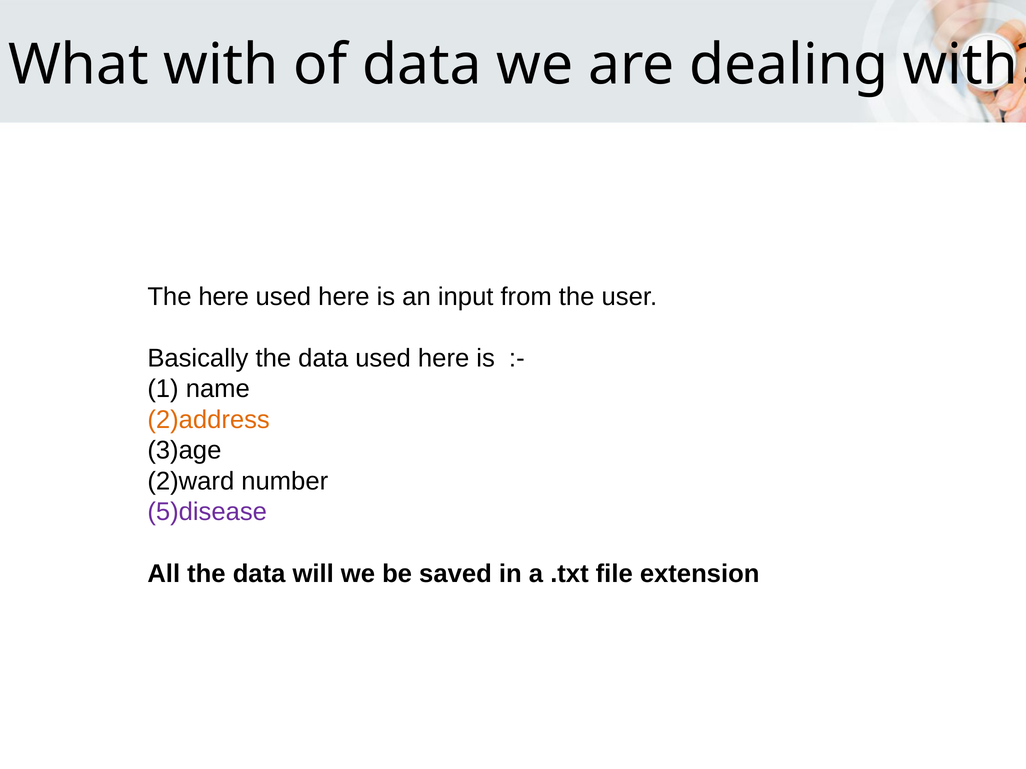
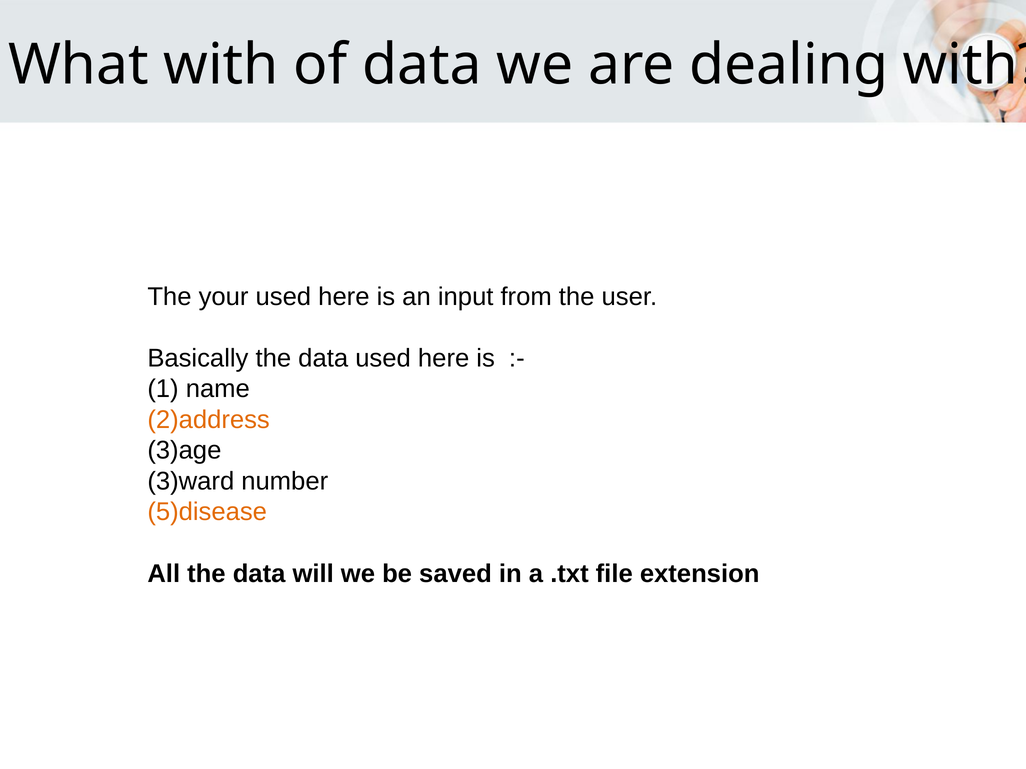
The here: here -> your
2)ward: 2)ward -> 3)ward
5)disease colour: purple -> orange
